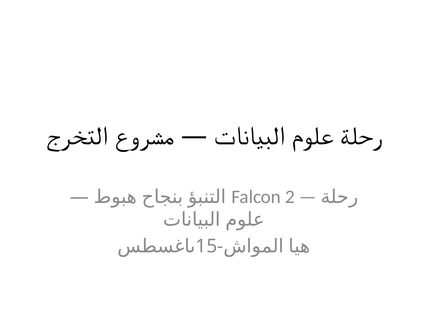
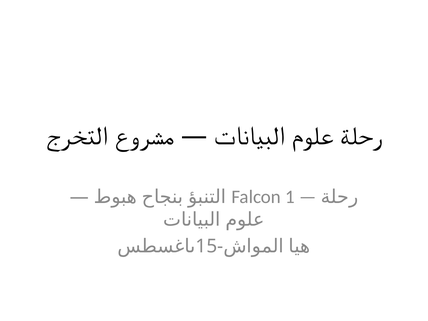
2: 2 -> 1
